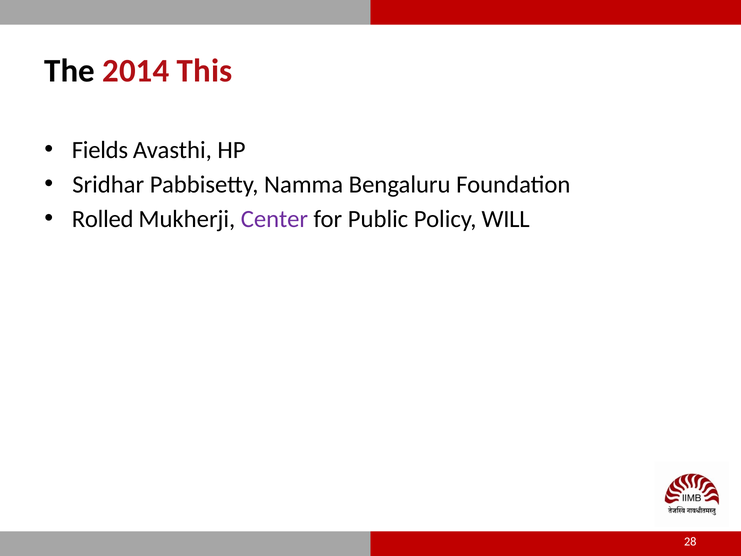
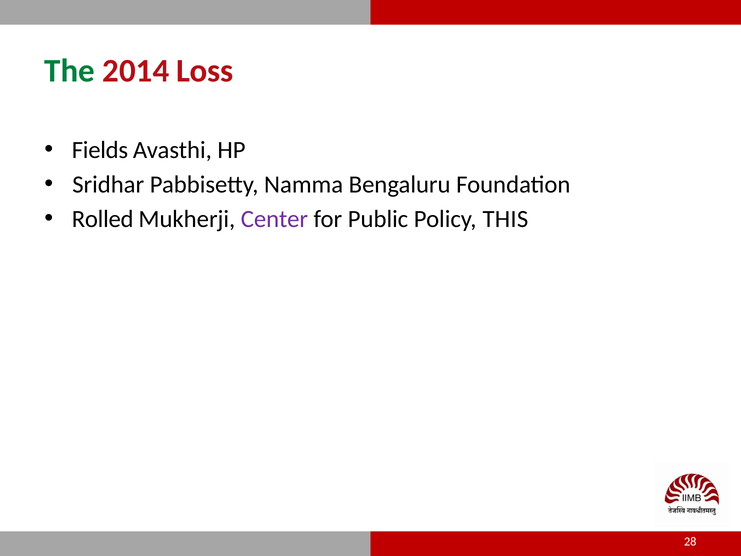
The colour: black -> green
This: This -> Loss
WILL: WILL -> THIS
